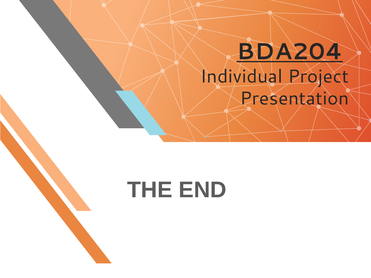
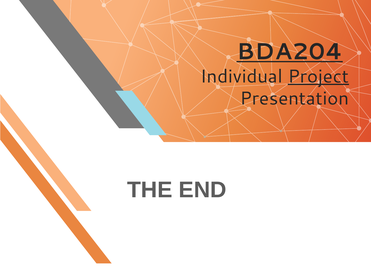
Project underline: none -> present
